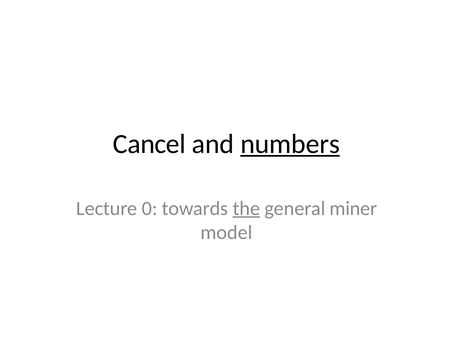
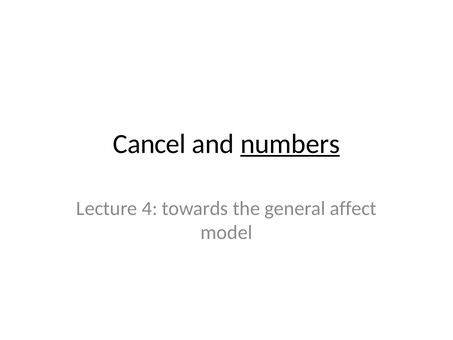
0: 0 -> 4
the underline: present -> none
miner: miner -> affect
